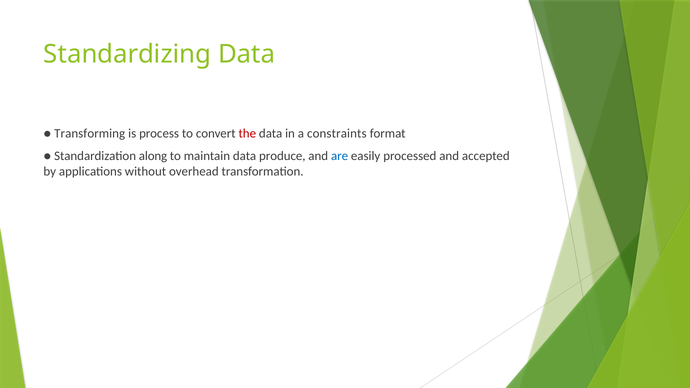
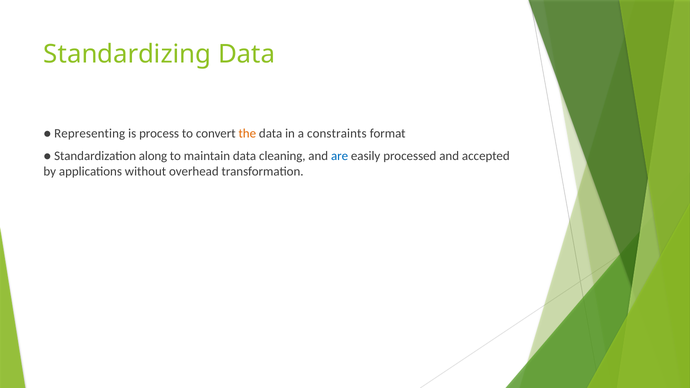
Transforming: Transforming -> Representing
the colour: red -> orange
produce: produce -> cleaning
